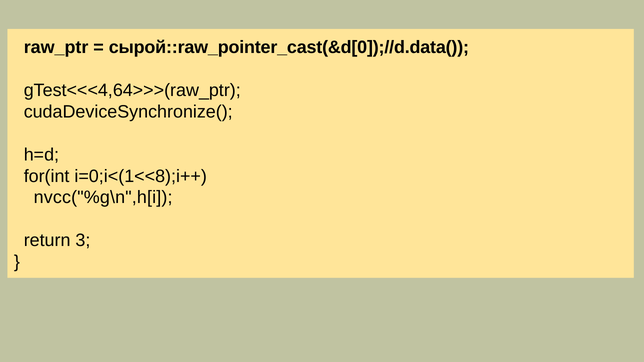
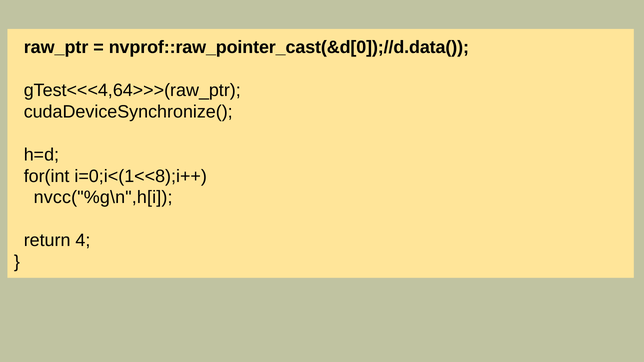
сырой::raw_pointer_cast(&d[0]);//d.data(: сырой::raw_pointer_cast(&d[0]);//d.data( -> nvprof::raw_pointer_cast(&d[0]);//d.data(
3: 3 -> 4
